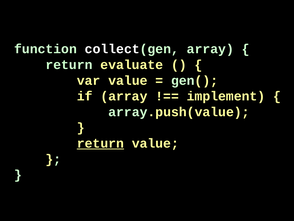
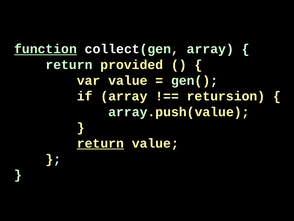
function underline: none -> present
evaluate: evaluate -> provided
implement: implement -> retursion
